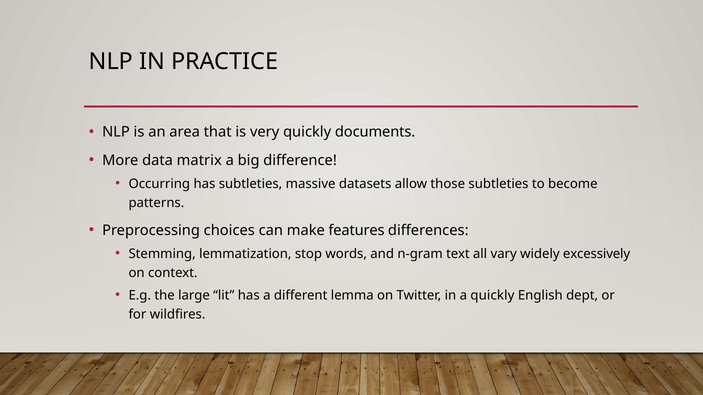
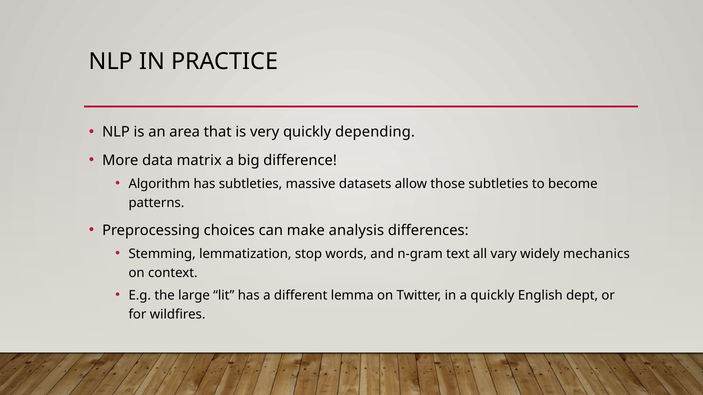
documents: documents -> depending
Occurring: Occurring -> Algorithm
features: features -> analysis
excessively: excessively -> mechanics
